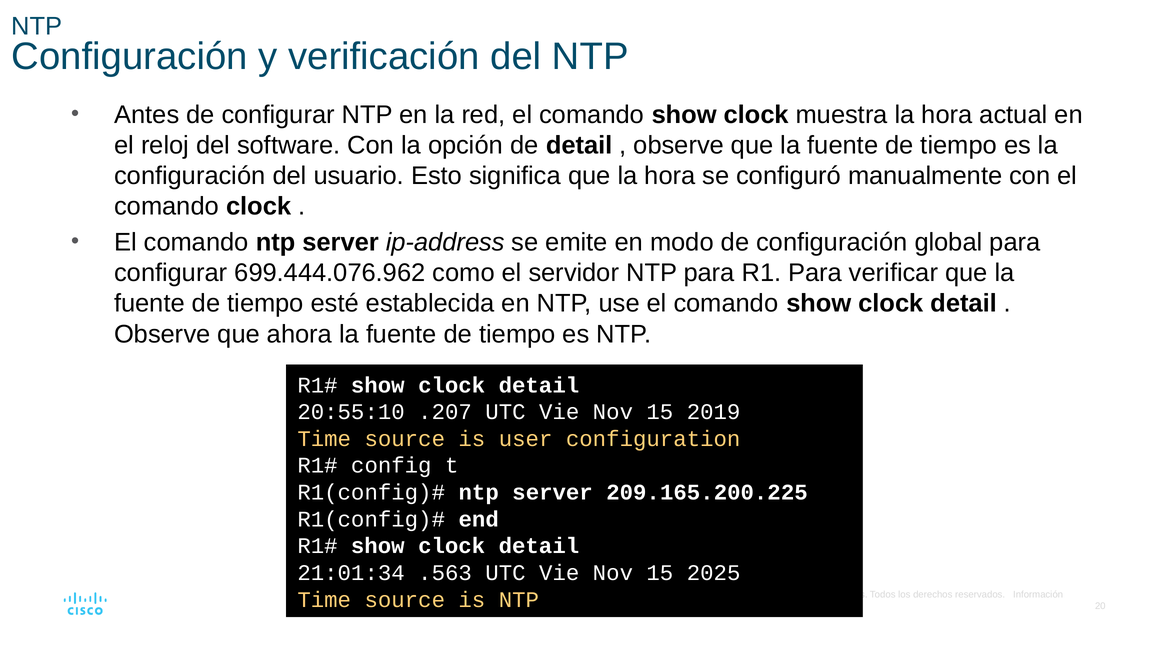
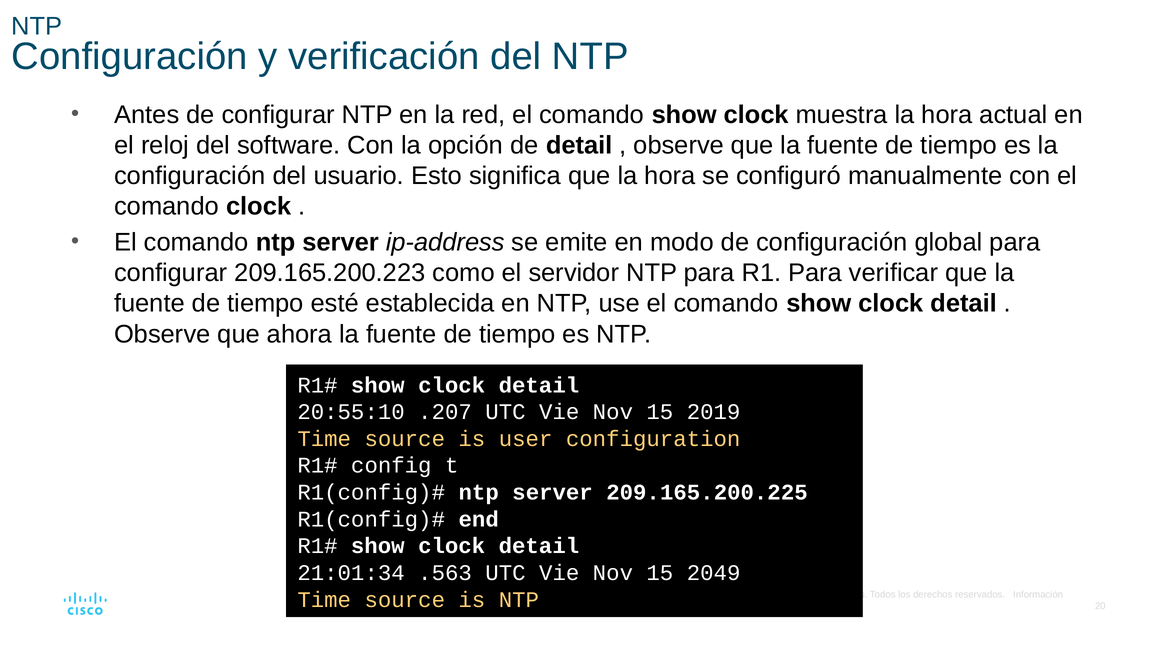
699.444.076.962: 699.444.076.962 -> 209.165.200.223
2025: 2025 -> 2049
